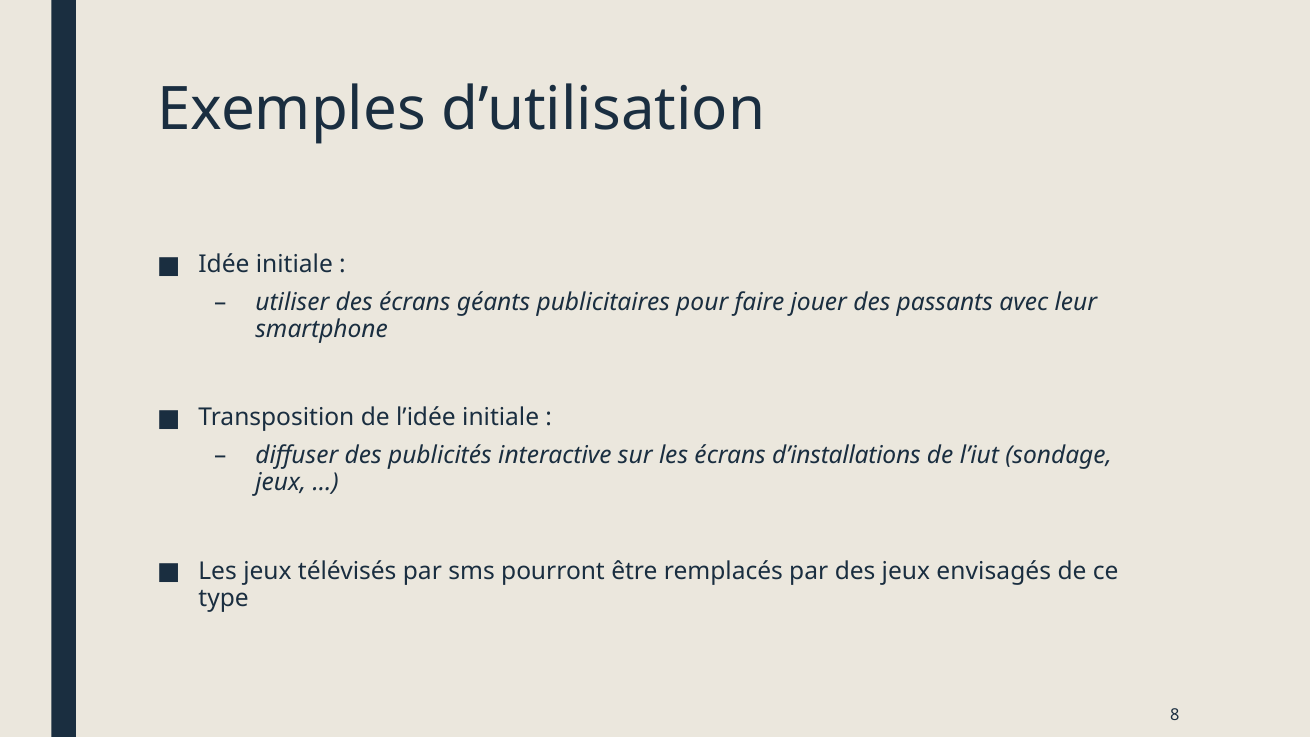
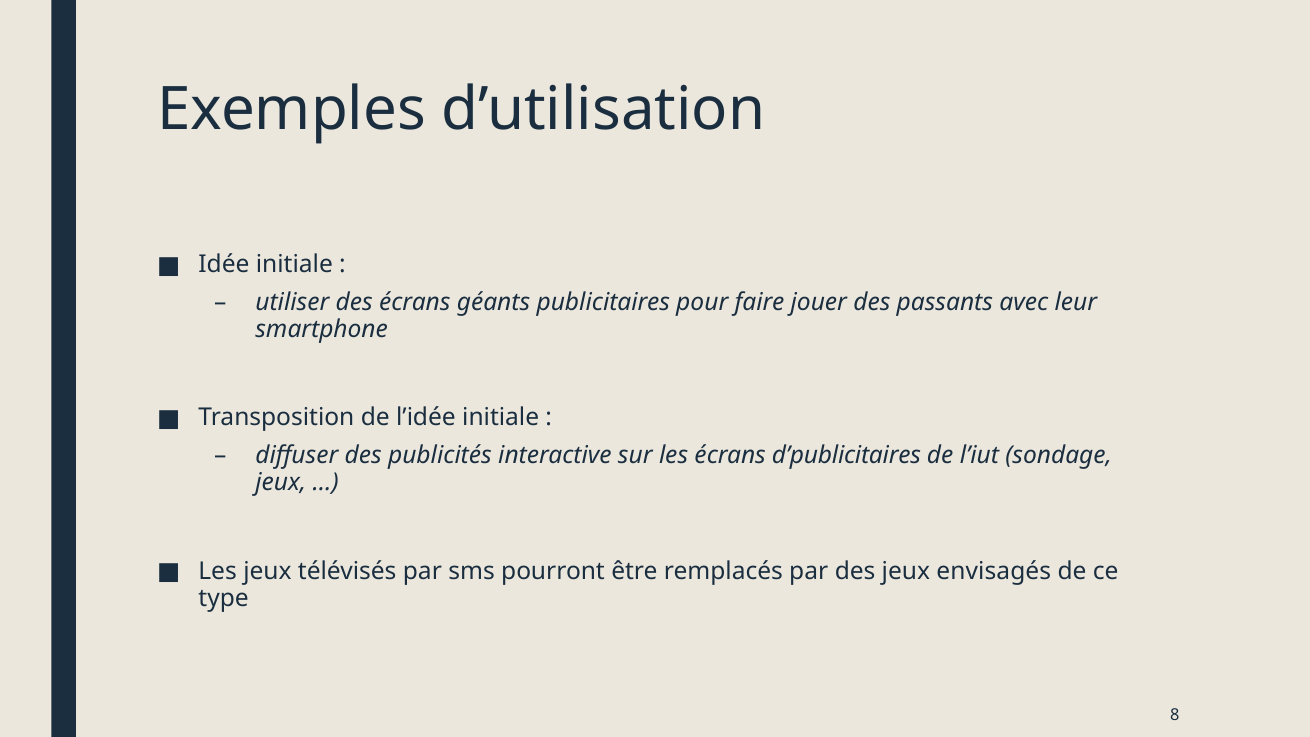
d’installations: d’installations -> d’publicitaires
